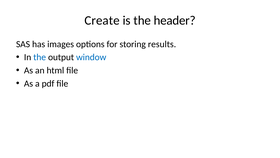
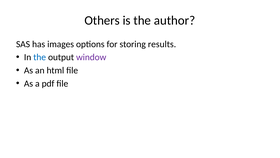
Create: Create -> Others
header: header -> author
window colour: blue -> purple
